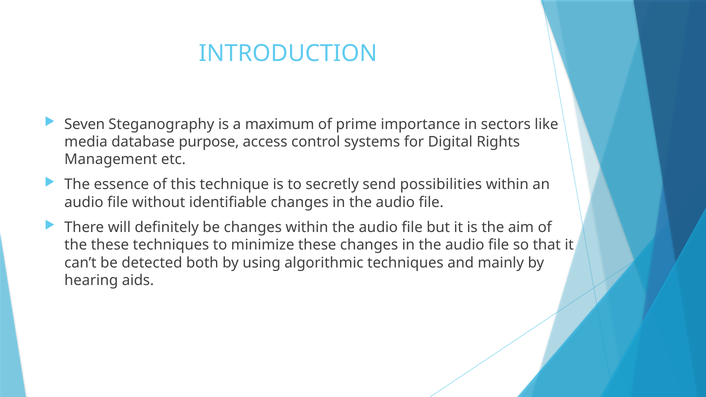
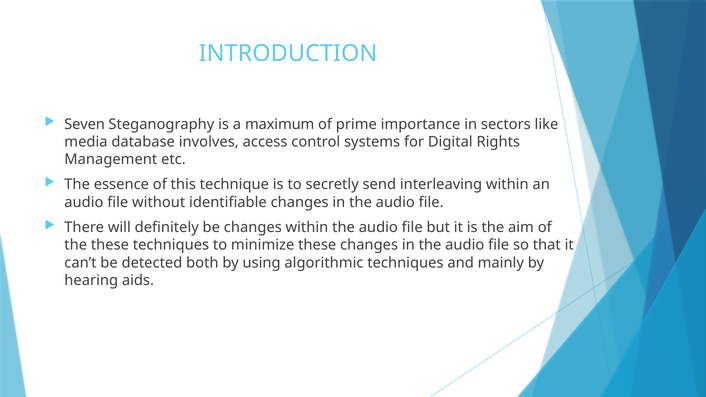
purpose: purpose -> involves
possibilities: possibilities -> interleaving
